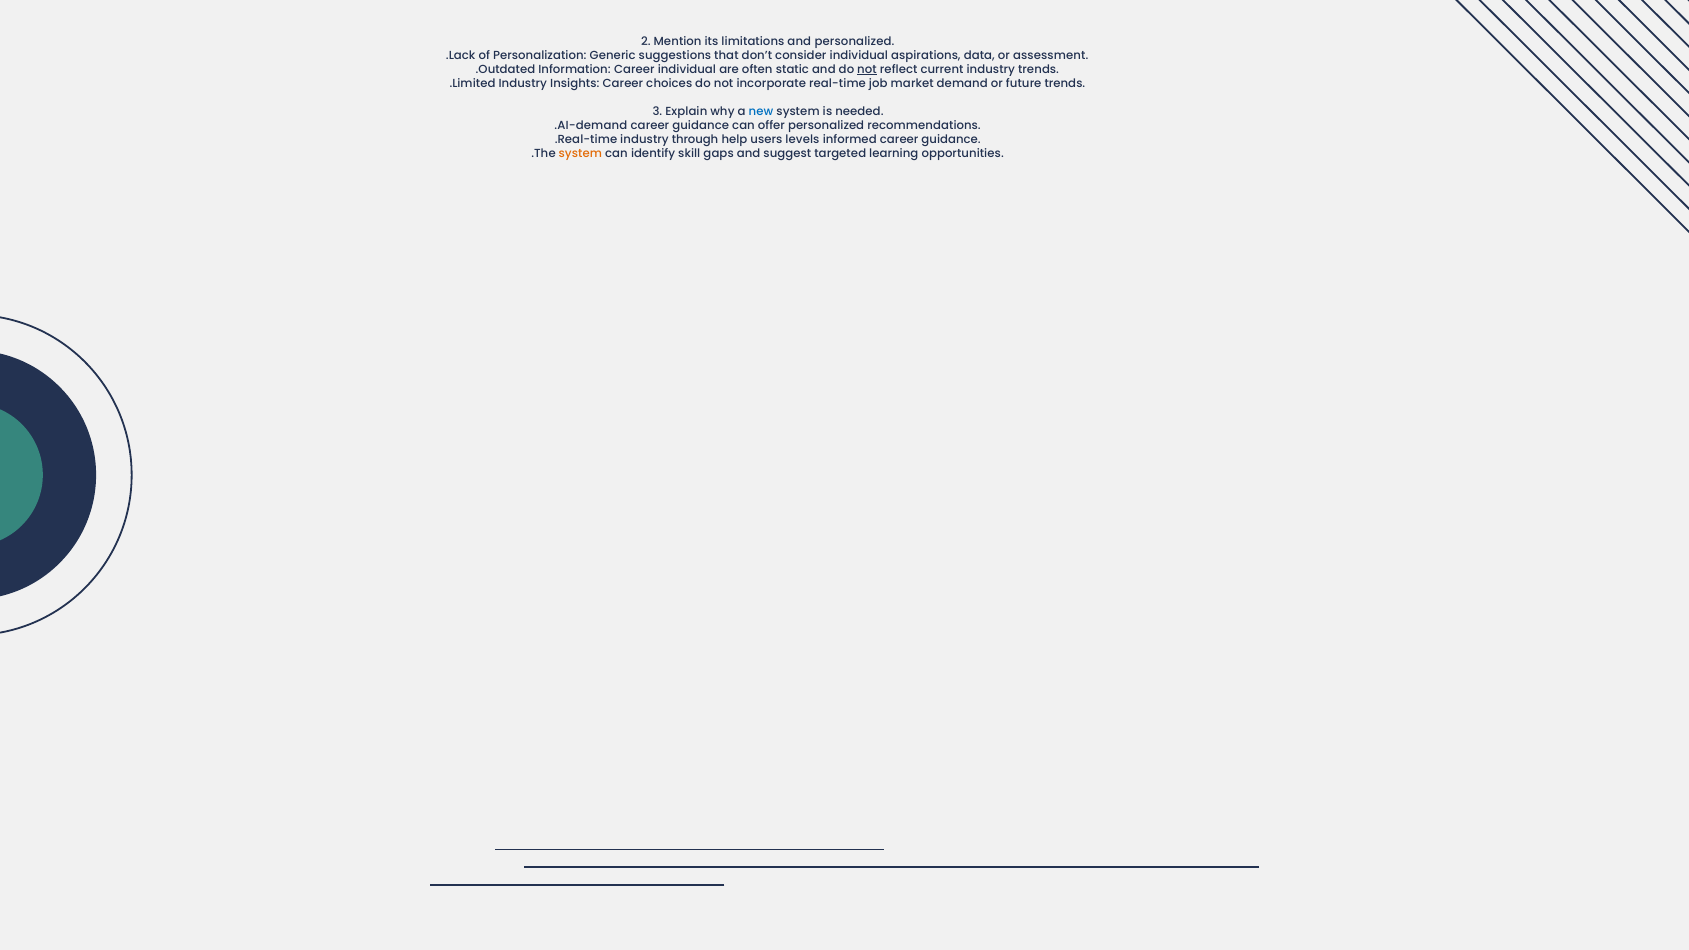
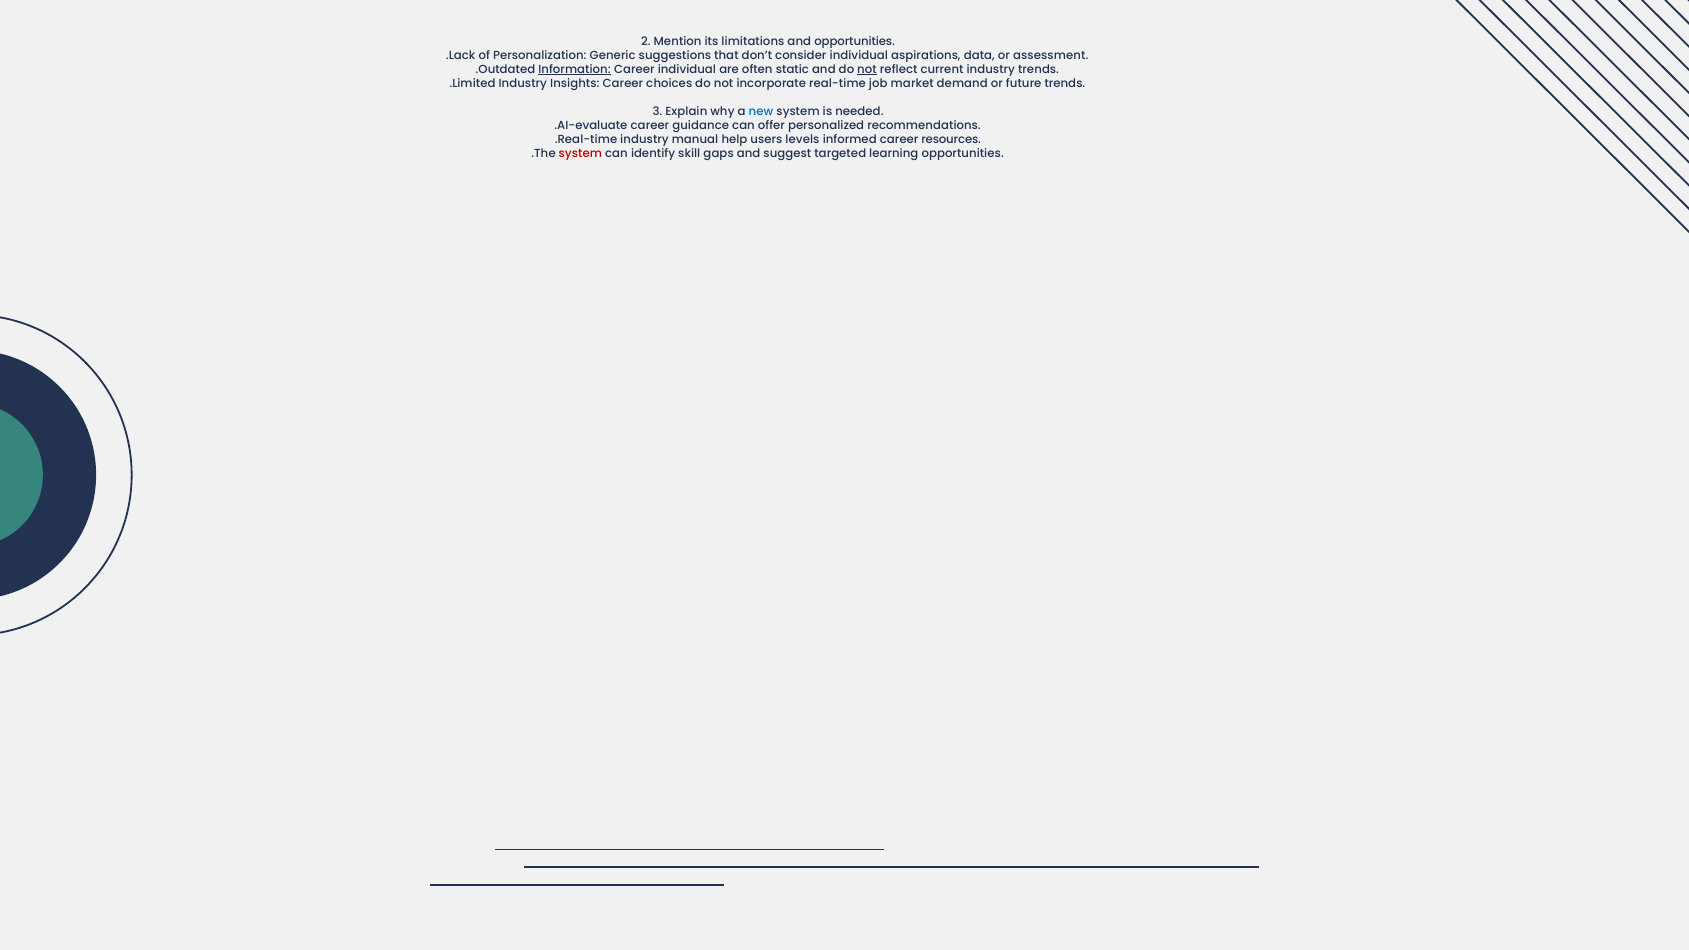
and personalized: personalized -> opportunities
Information underline: none -> present
.AI-demand: .AI-demand -> .AI-evaluate
through: through -> manual
informed career guidance: guidance -> resources
system at (580, 154) colour: orange -> red
